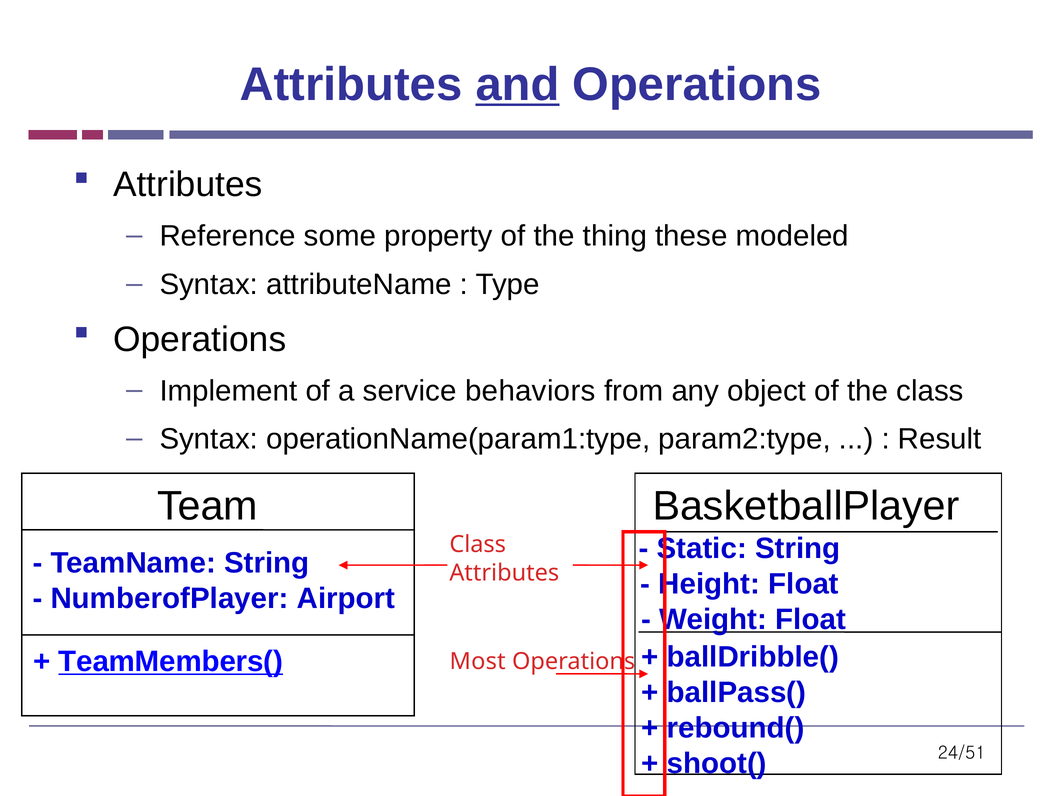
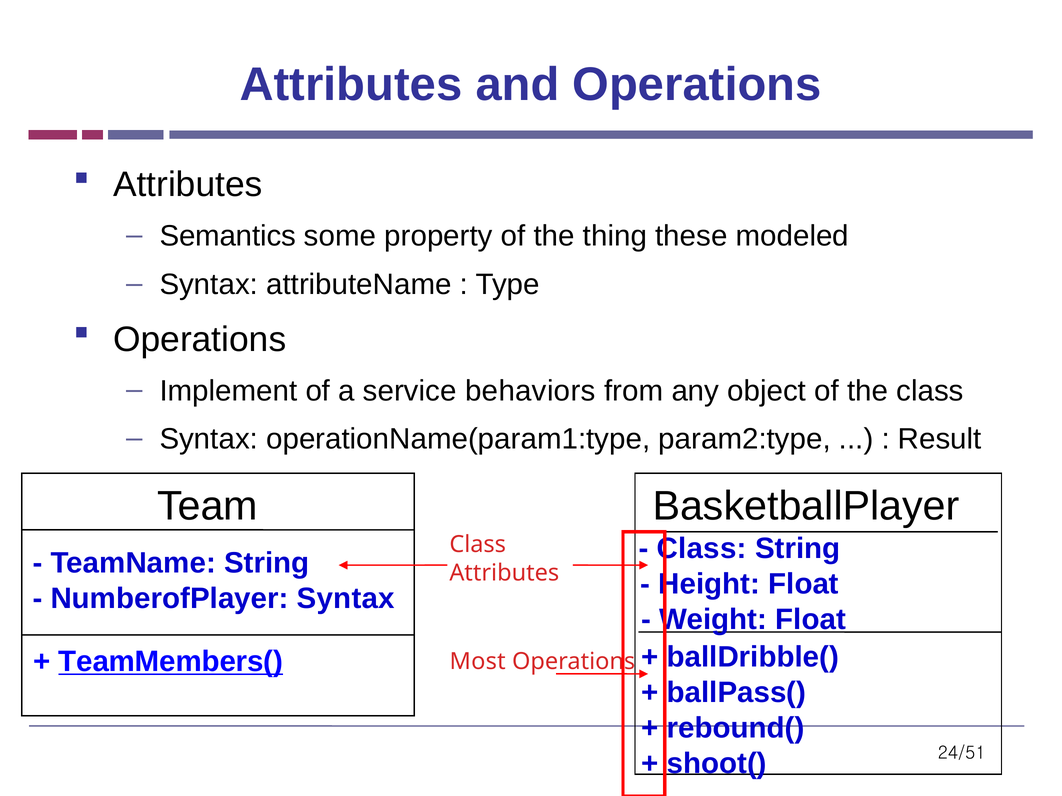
and underline: present -> none
Reference: Reference -> Semantics
Static at (702, 549): Static -> Class
NumberofPlayer Airport: Airport -> Syntax
